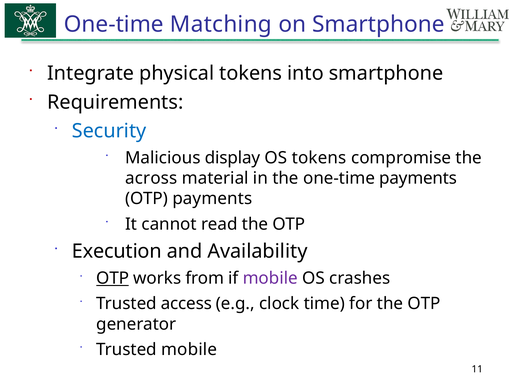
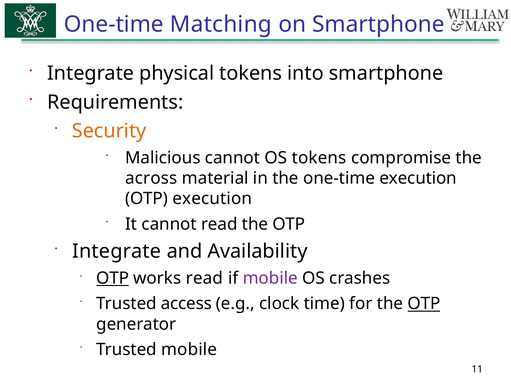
Security colour: blue -> orange
Malicious display: display -> cannot
one-time payments: payments -> execution
OTP payments: payments -> execution
Execution at (117, 252): Execution -> Integrate
works from: from -> read
OTP at (424, 304) underline: none -> present
